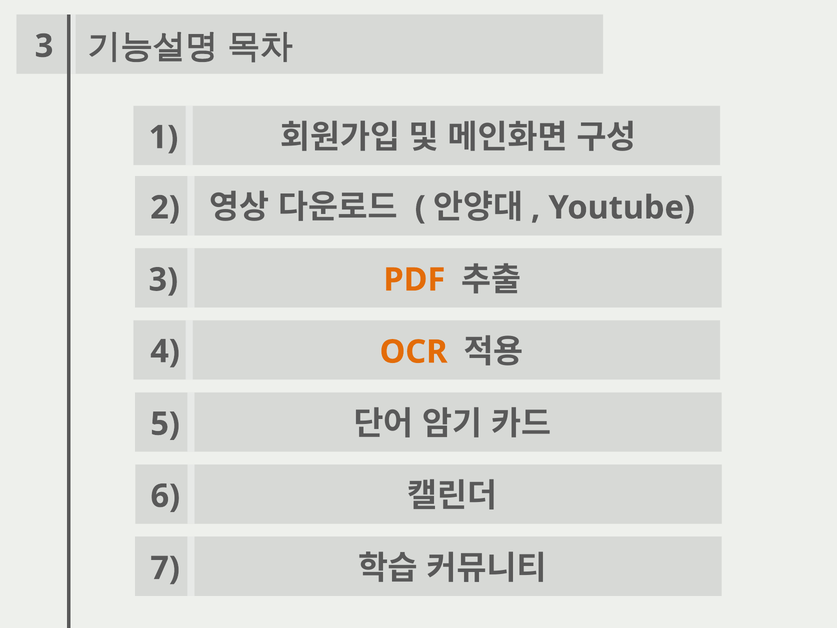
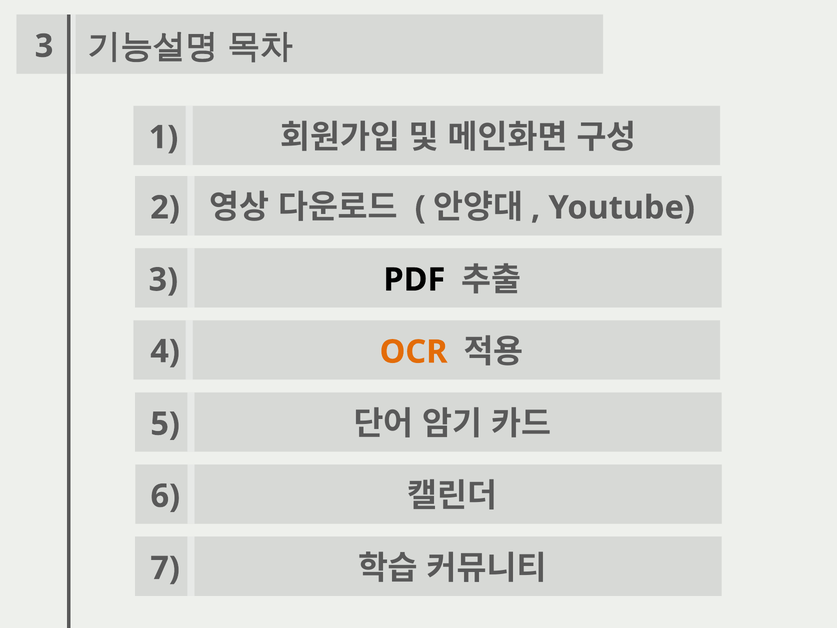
PDF colour: orange -> black
